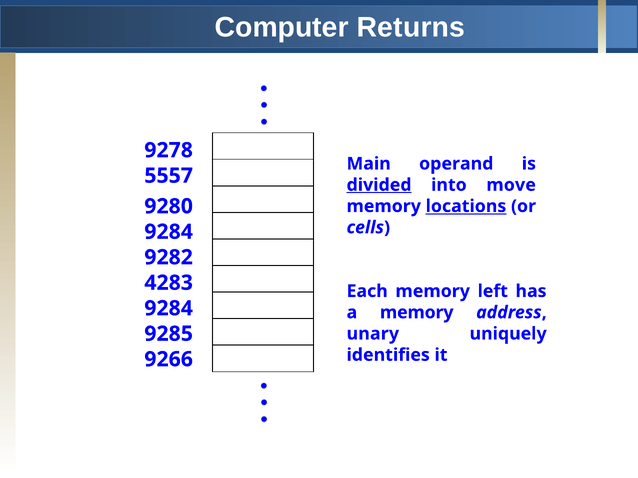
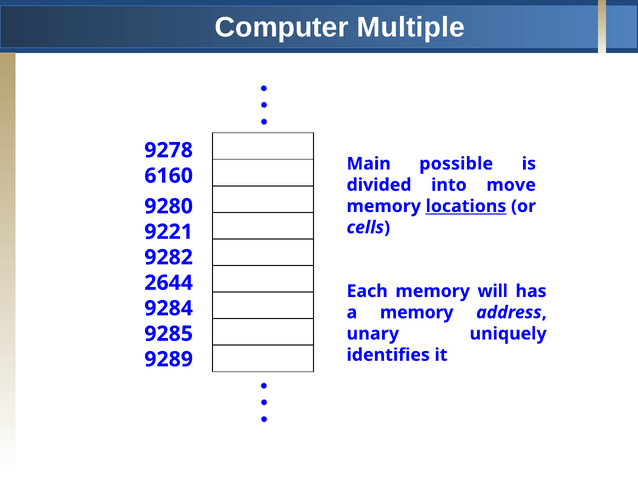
Returns: Returns -> Multiple
operand: operand -> possible
5557: 5557 -> 6160
divided underline: present -> none
9284 at (169, 232): 9284 -> 9221
4283: 4283 -> 2644
left: left -> will
9266: 9266 -> 9289
